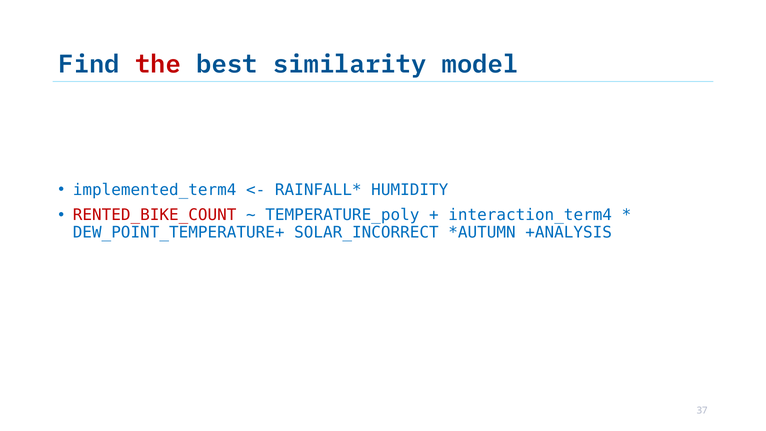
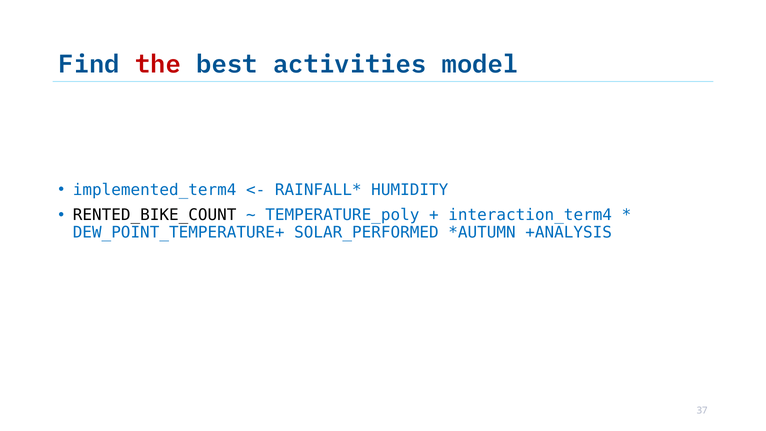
similarity: similarity -> activities
RENTED_BIKE_COUNT colour: red -> black
SOLAR_INCORRECT: SOLAR_INCORRECT -> SOLAR_PERFORMED
